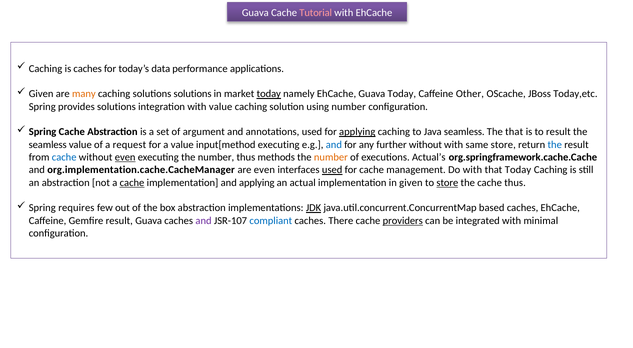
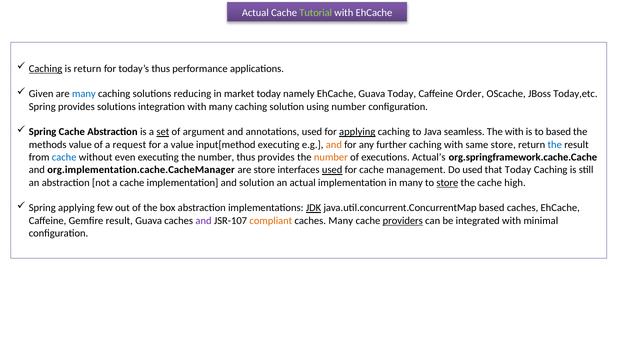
Guava at (255, 13): Guava -> Actual
Tutorial colour: pink -> light green
Caching at (46, 69) underline: none -> present
is caches: caches -> return
today’s data: data -> thus
many at (84, 94) colour: orange -> blue
solutions solutions: solutions -> reducing
today at (269, 94) underline: present -> none
Other: Other -> Order
with value: value -> many
set underline: none -> present
The that: that -> with
to result: result -> based
seamless at (48, 145): seamless -> methods
and at (334, 145) colour: blue -> orange
further without: without -> caching
even at (125, 157) underline: present -> none
thus methods: methods -> provides
are even: even -> store
Do with: with -> used
cache at (132, 183) underline: present -> none
and applying: applying -> solution
in given: given -> many
cache thus: thus -> high
Spring requires: requires -> applying
compliant colour: blue -> orange
caches There: There -> Many
